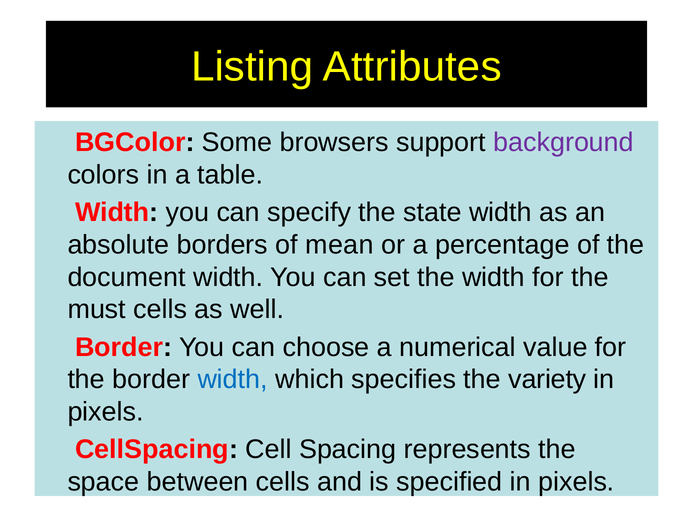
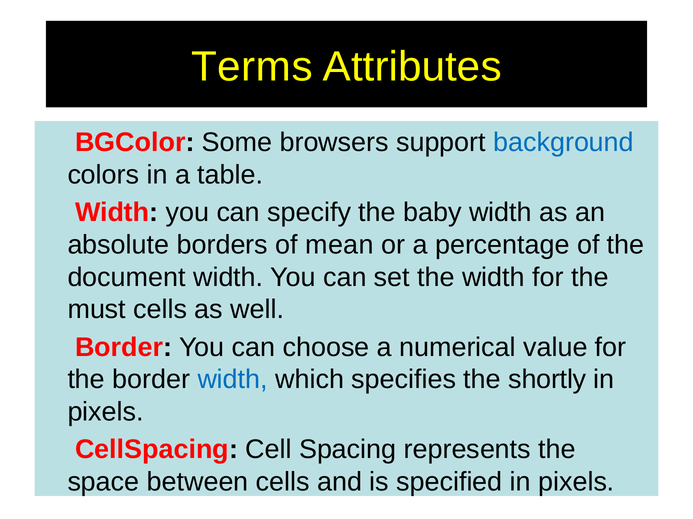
Listing: Listing -> Terms
background colour: purple -> blue
state: state -> baby
variety: variety -> shortly
